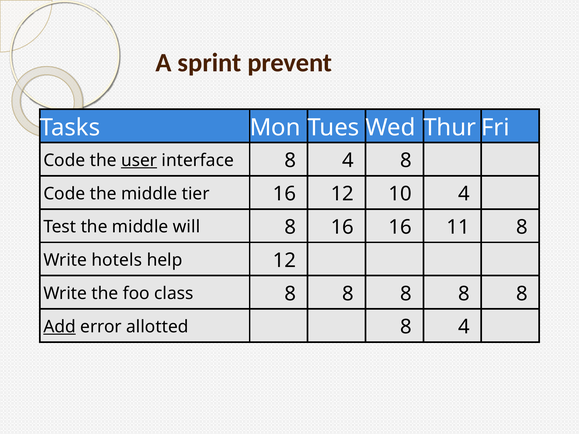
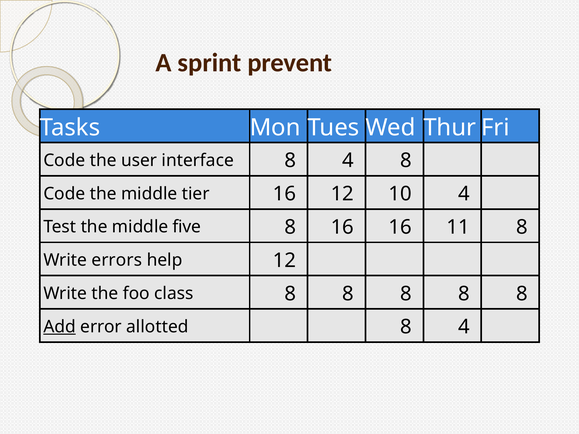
user underline: present -> none
will: will -> five
hotels: hotels -> errors
